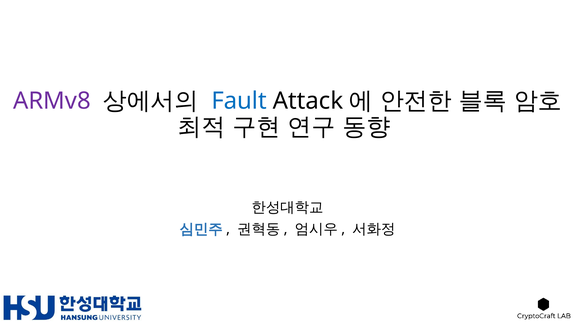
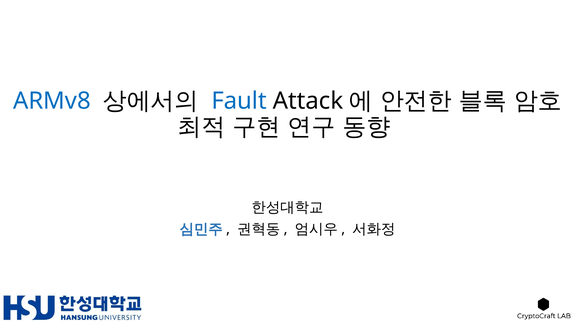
ARMv8 colour: purple -> blue
